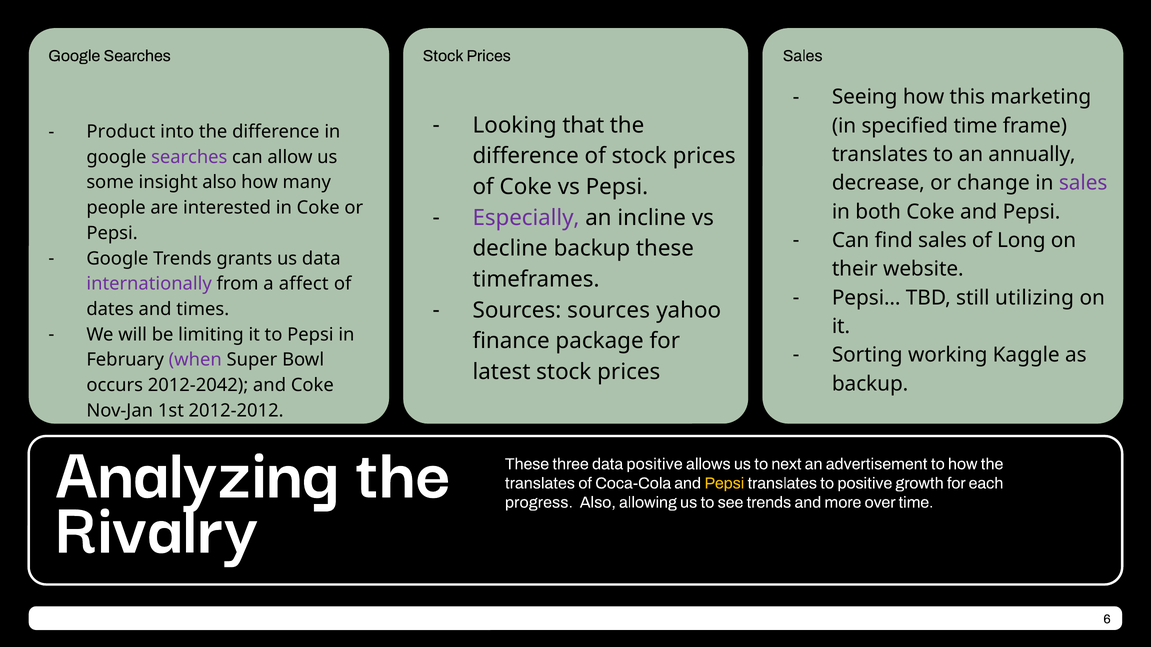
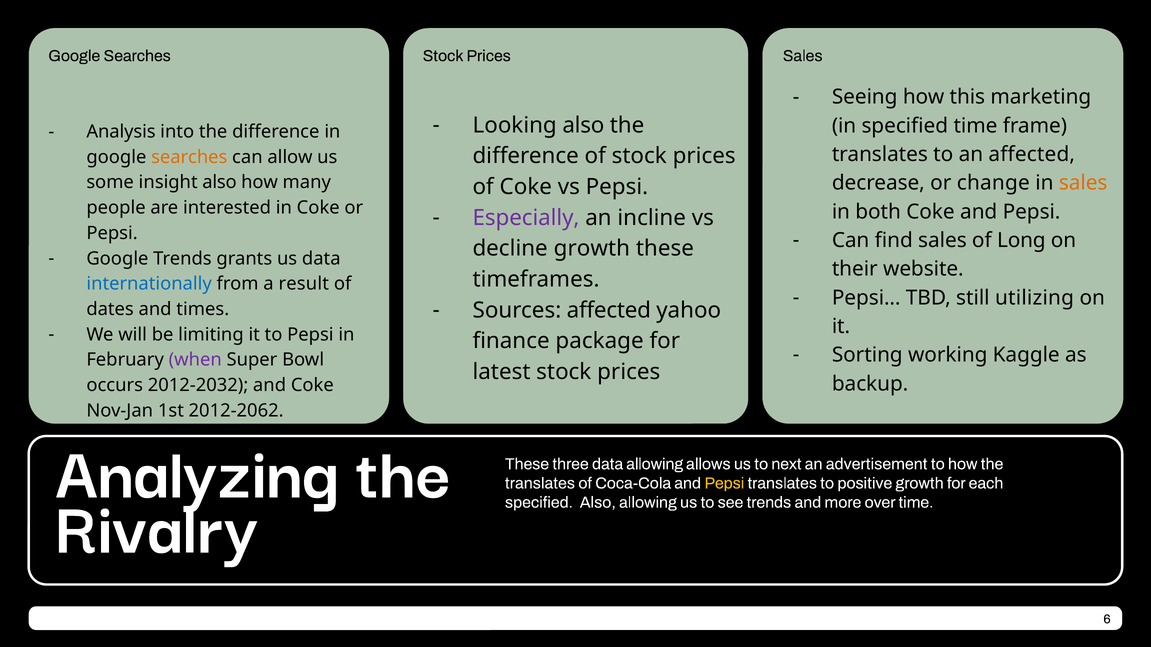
Looking that: that -> also
Product: Product -> Analysis
an annually: annually -> affected
searches at (189, 157) colour: purple -> orange
sales at (1083, 183) colour: purple -> orange
decline backup: backup -> growth
internationally colour: purple -> blue
affect: affect -> result
Sources sources: sources -> affected
2012-2042: 2012-2042 -> 2012-2032
2012-2012: 2012-2012 -> 2012-2062
data positive: positive -> allowing
progress at (539, 503): progress -> specified
